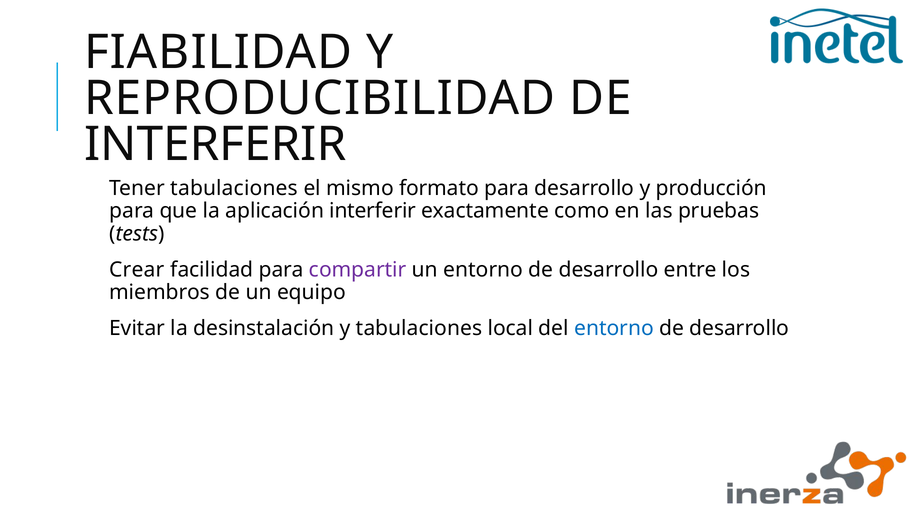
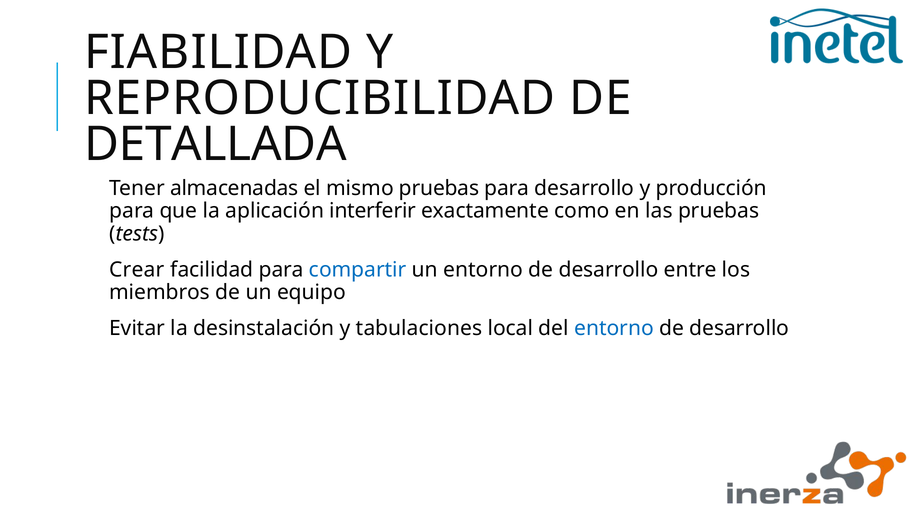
INTERFERIR at (215, 145): INTERFERIR -> DETALLADA
Tener tabulaciones: tabulaciones -> almacenadas
mismo formato: formato -> pruebas
compartir colour: purple -> blue
